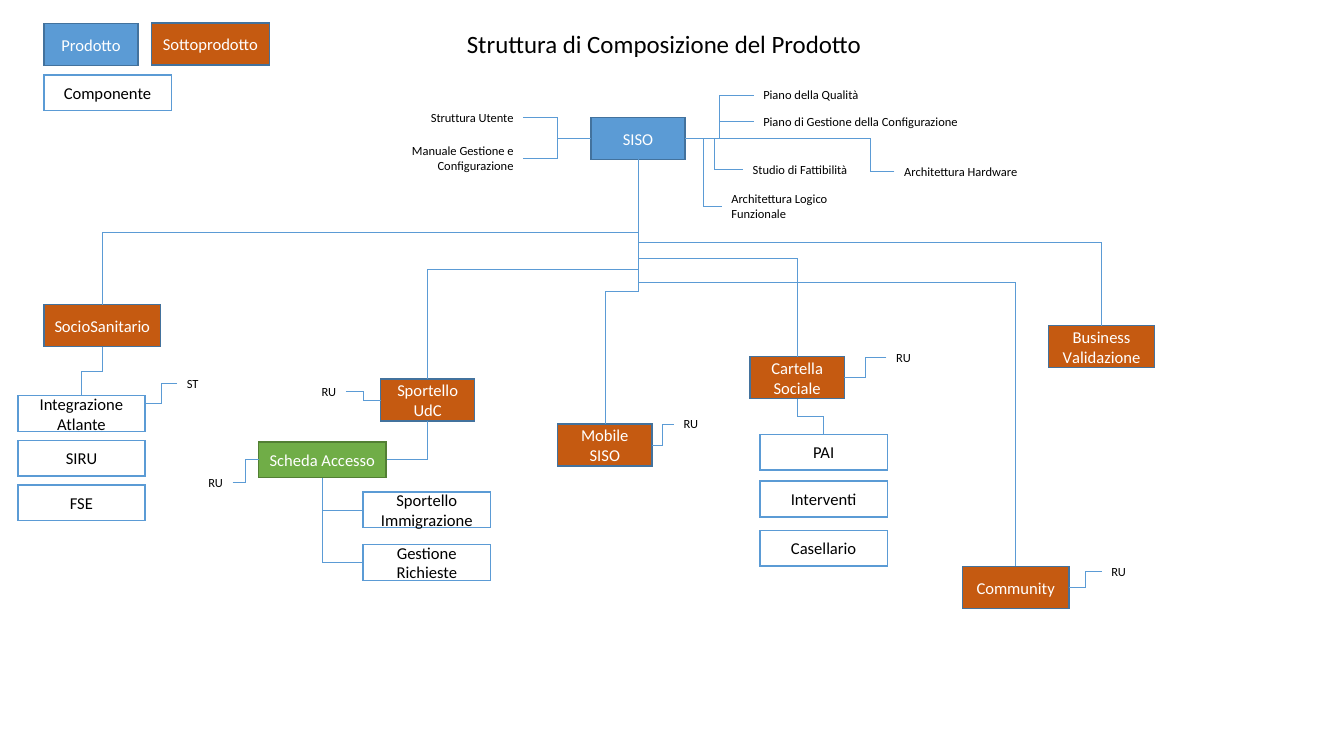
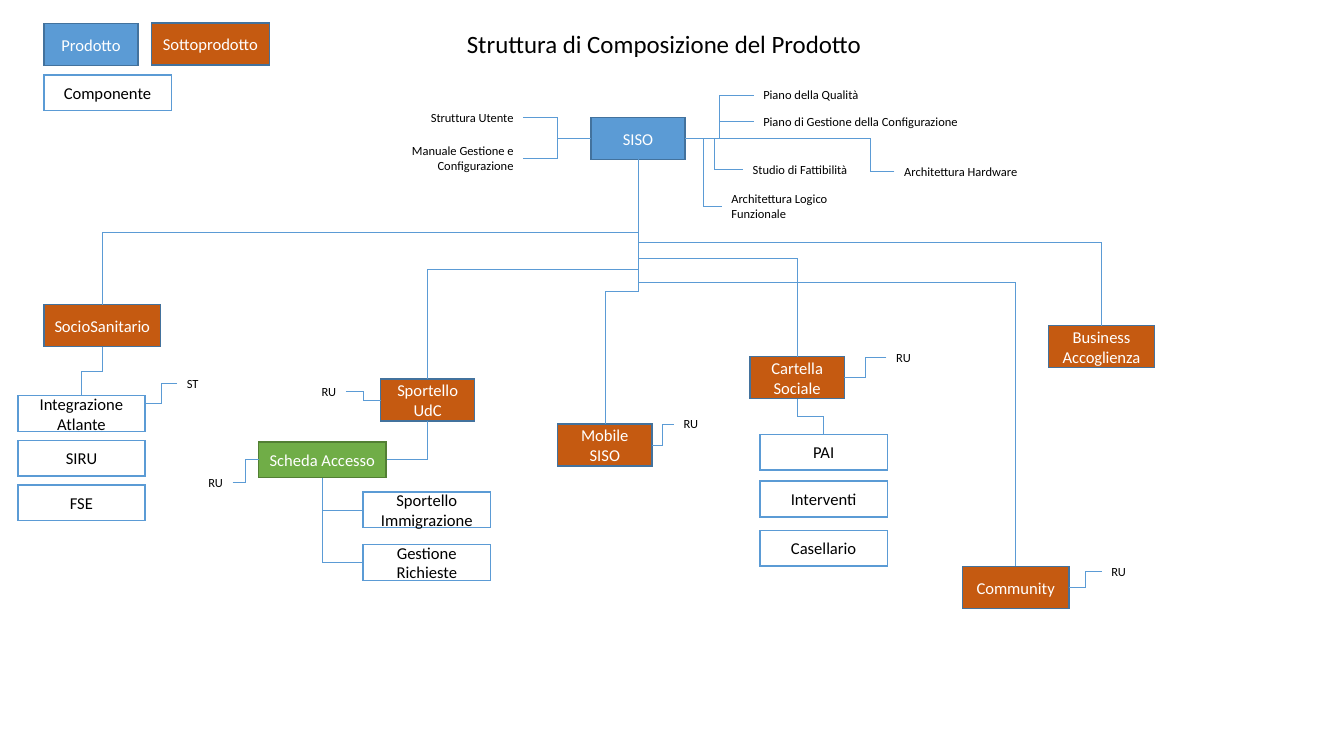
Validazione: Validazione -> Accoglienza
